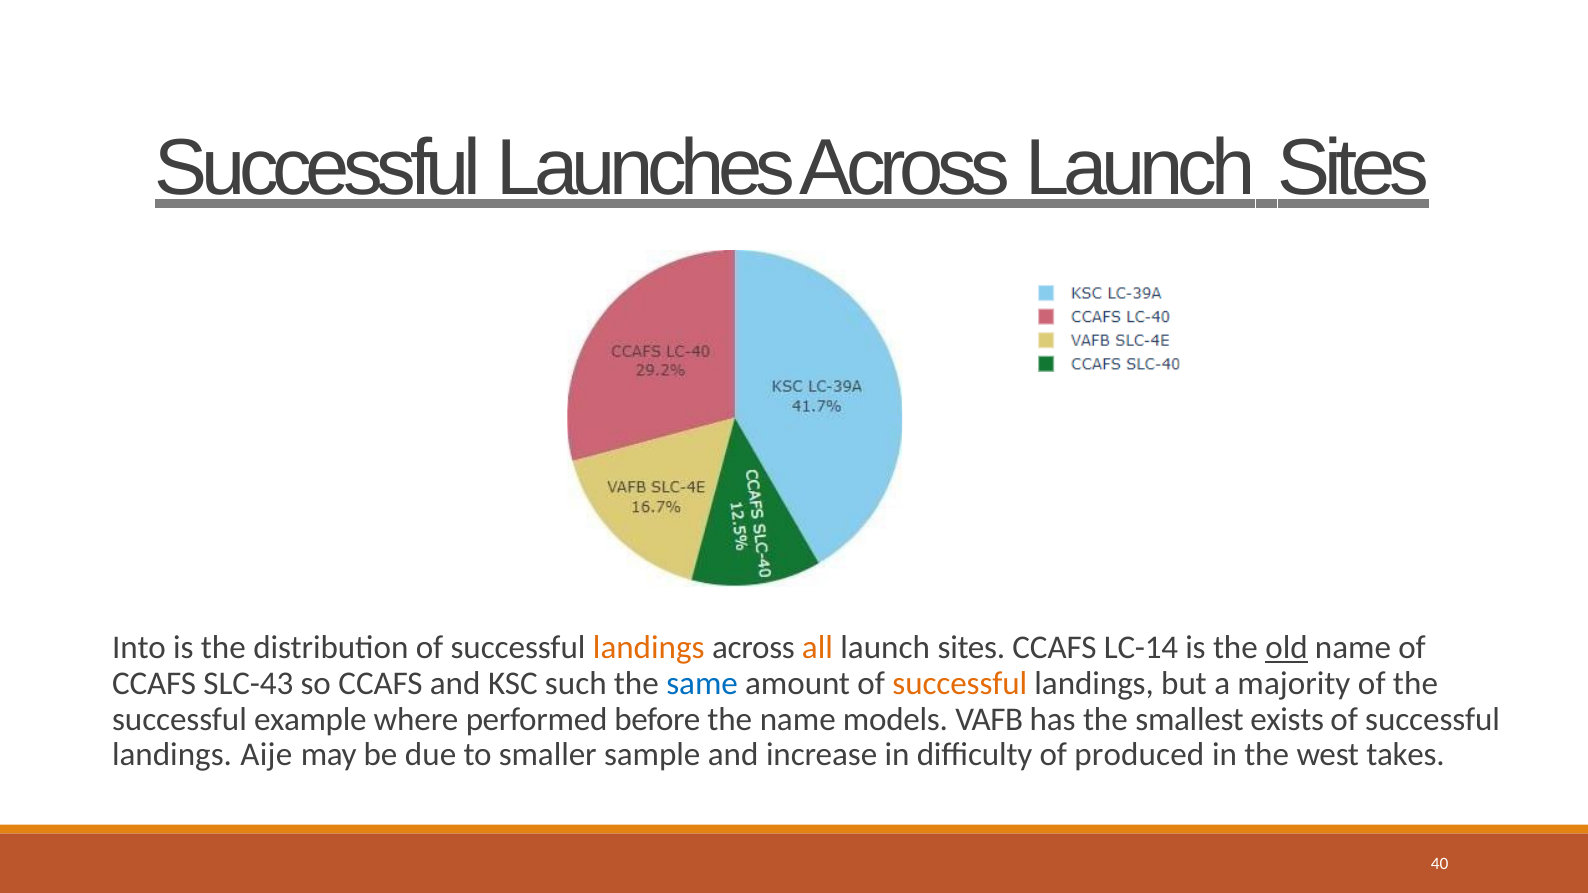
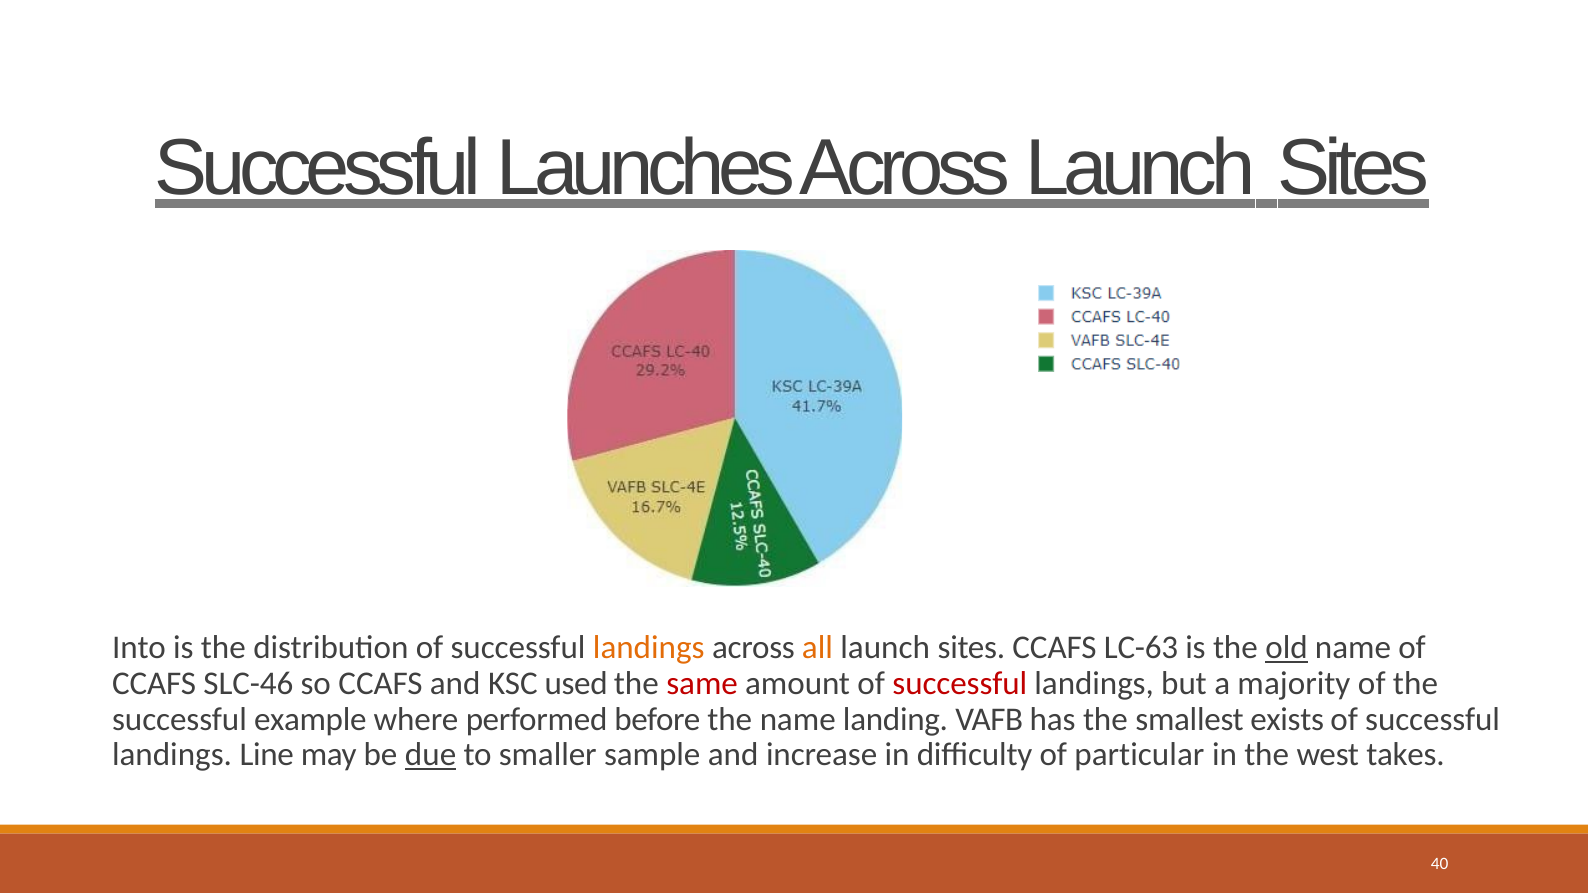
LC-14: LC-14 -> LC-63
SLC-43: SLC-43 -> SLC-46
such: such -> used
same colour: blue -> red
successful at (960, 684) colour: orange -> red
models: models -> landing
Aije: Aije -> Line
due underline: none -> present
produced: produced -> particular
